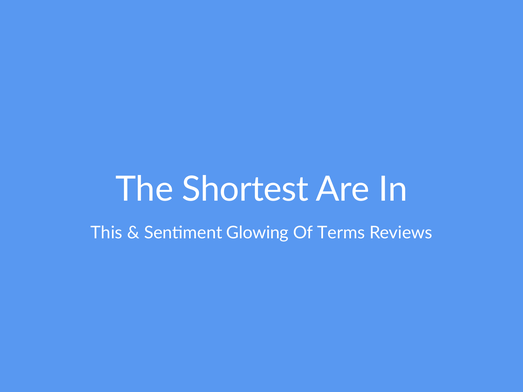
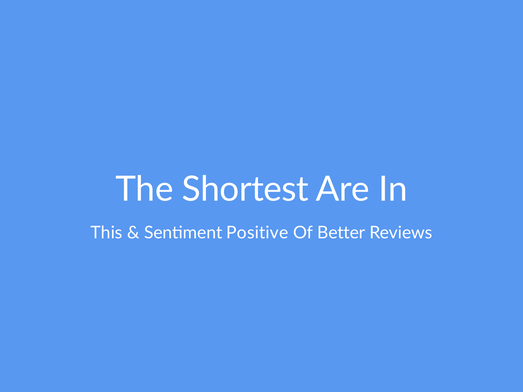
Glowing: Glowing -> Positive
Terms: Terms -> Better
